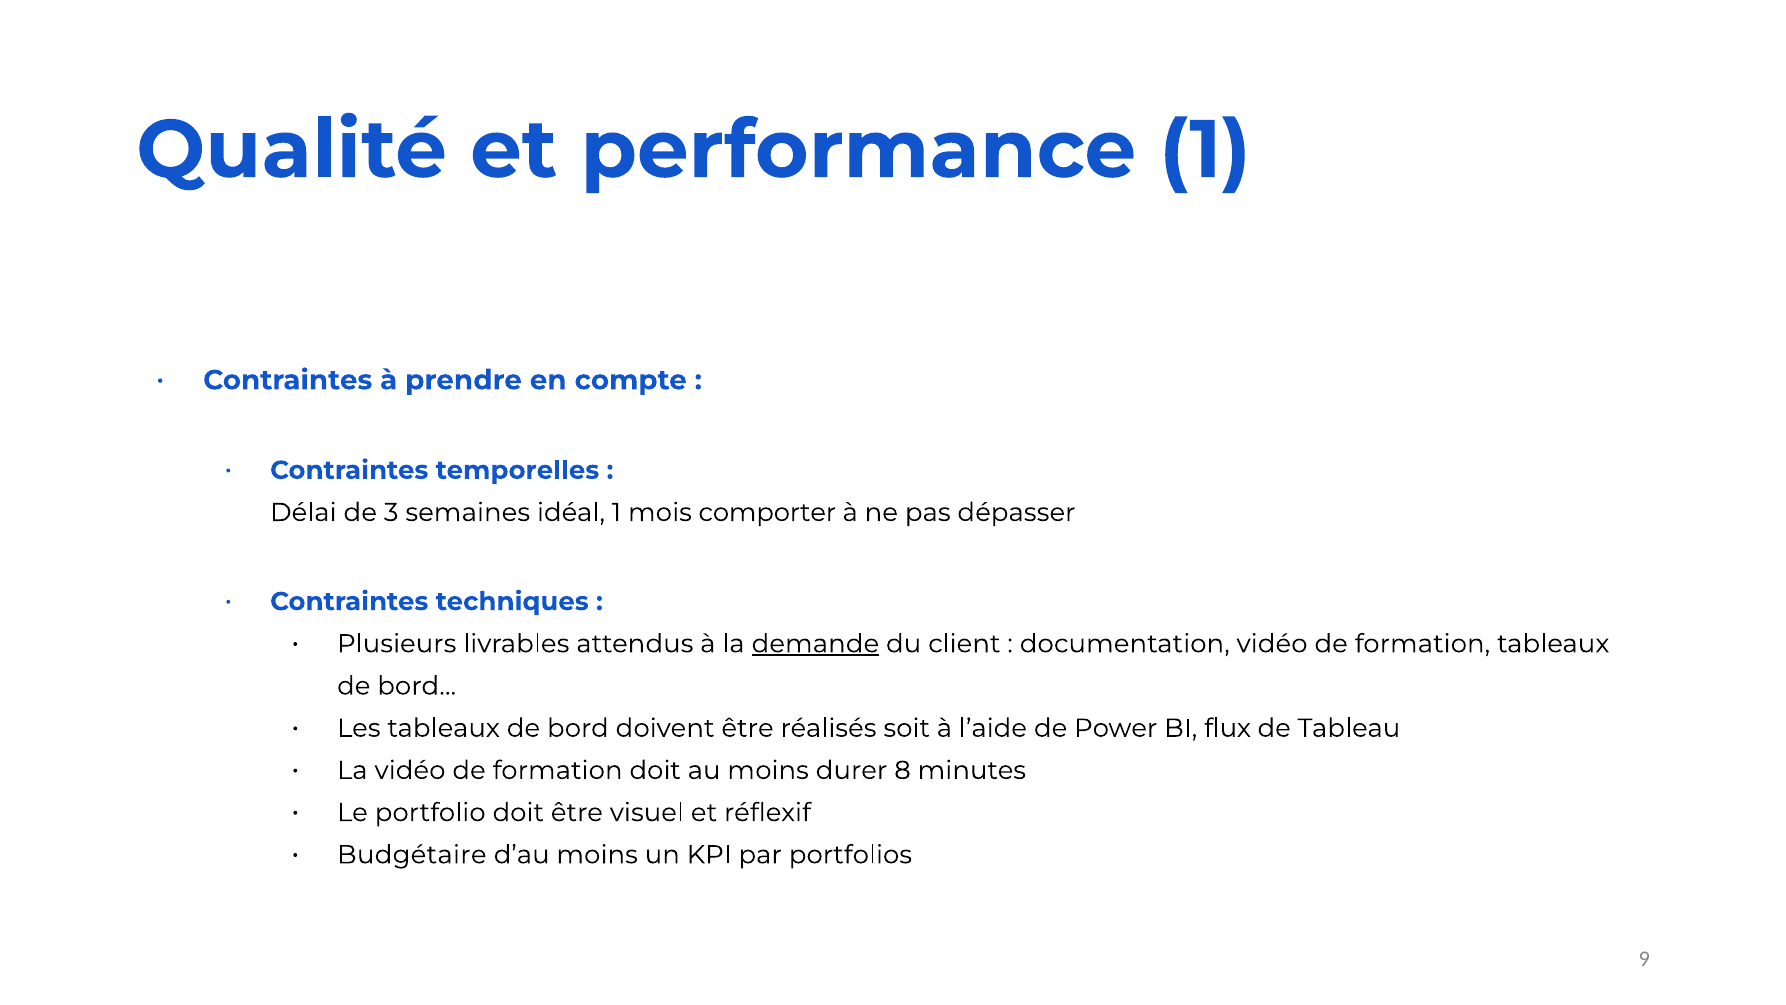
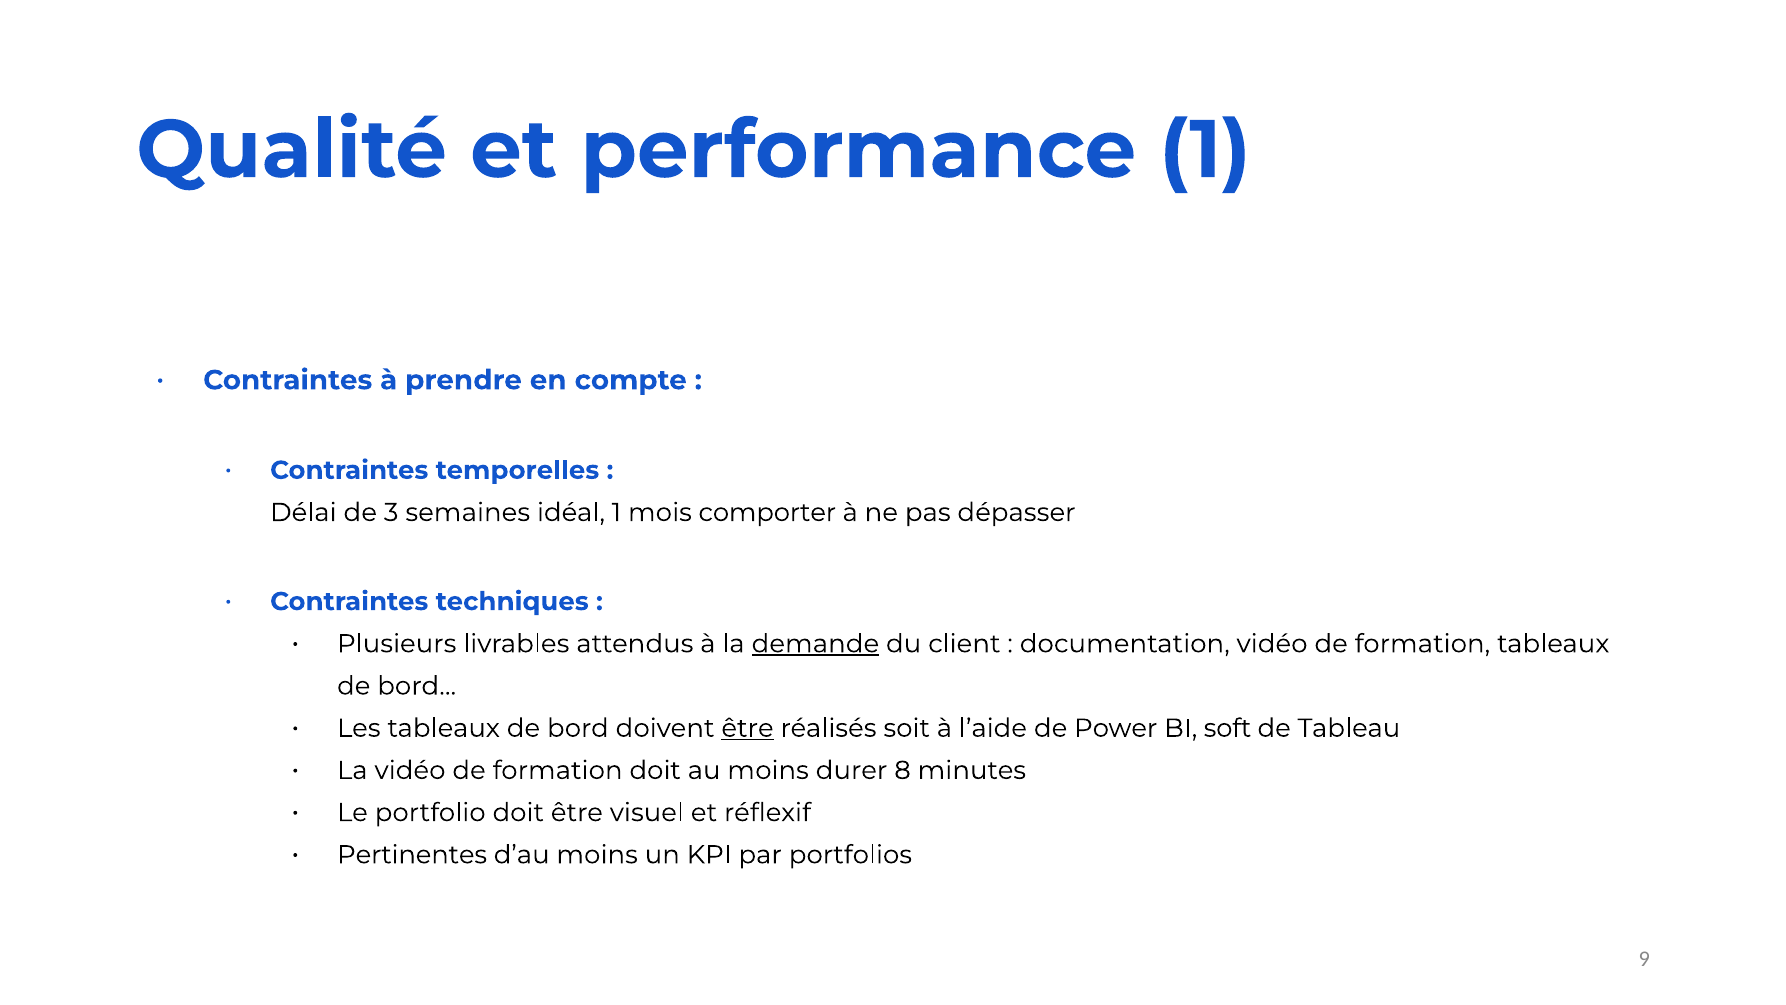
être at (748, 728) underline: none -> present
flux: flux -> soft
Budgétaire: Budgétaire -> Pertinentes
